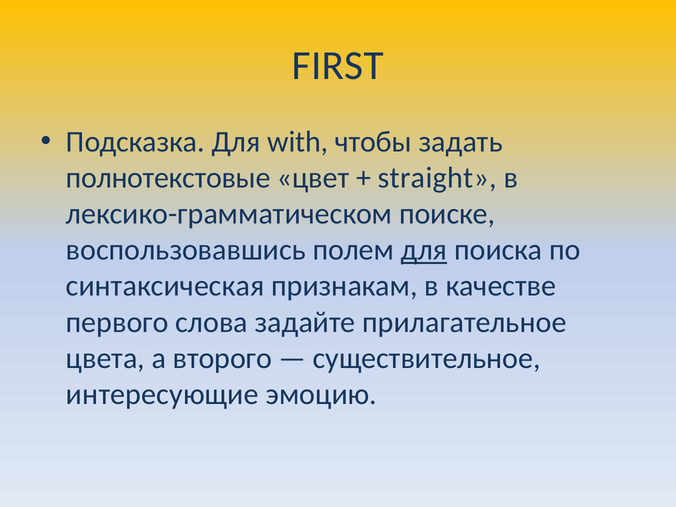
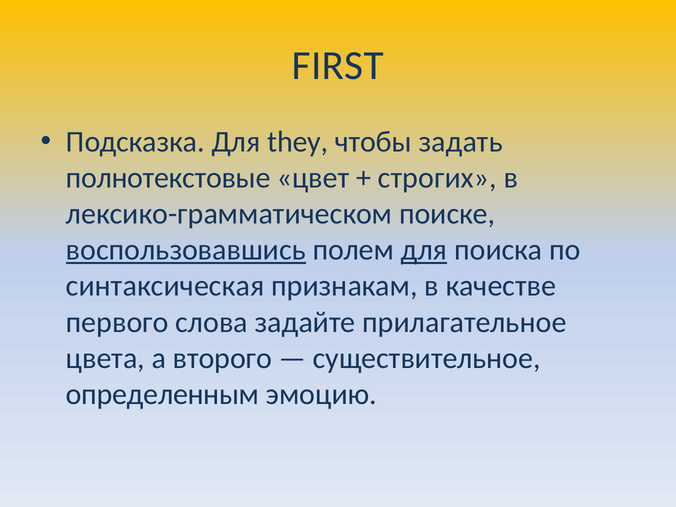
with: with -> they
straight: straight -> строгих
воспользовавшись underline: none -> present
интересующие: интересующие -> определенным
